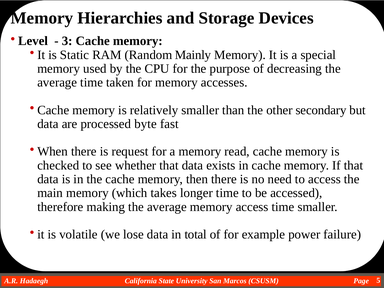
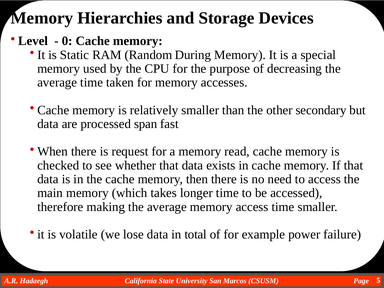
3: 3 -> 0
Mainly: Mainly -> During
byte: byte -> span
